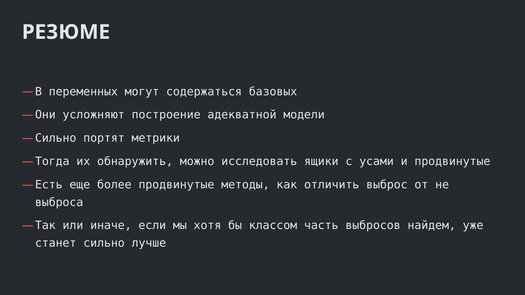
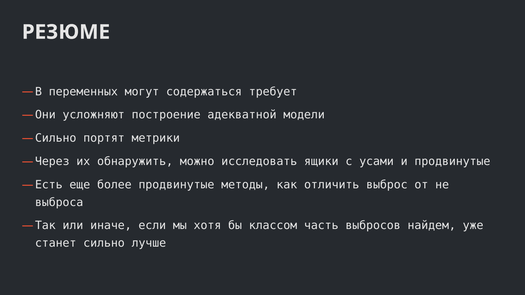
базовых: базовых -> требует
Тогда: Тогда -> Через
